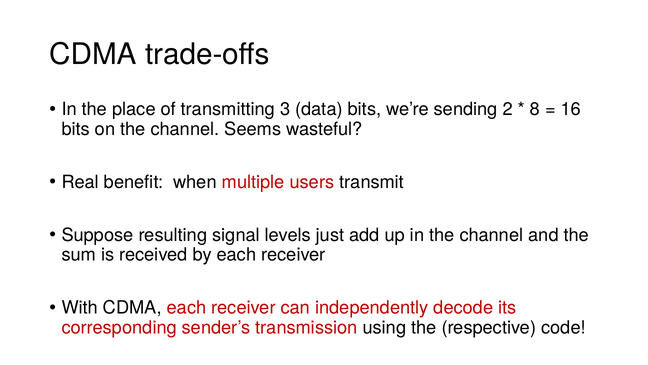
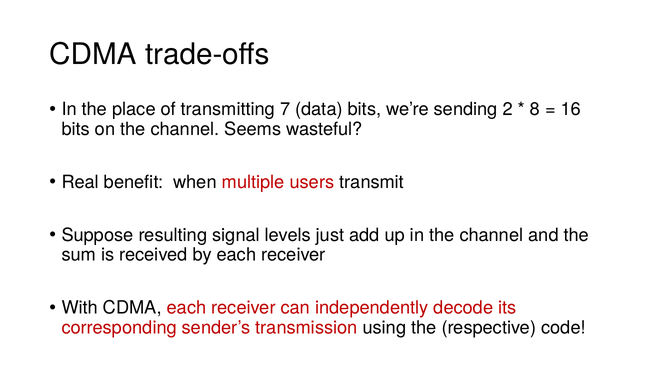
3: 3 -> 7
